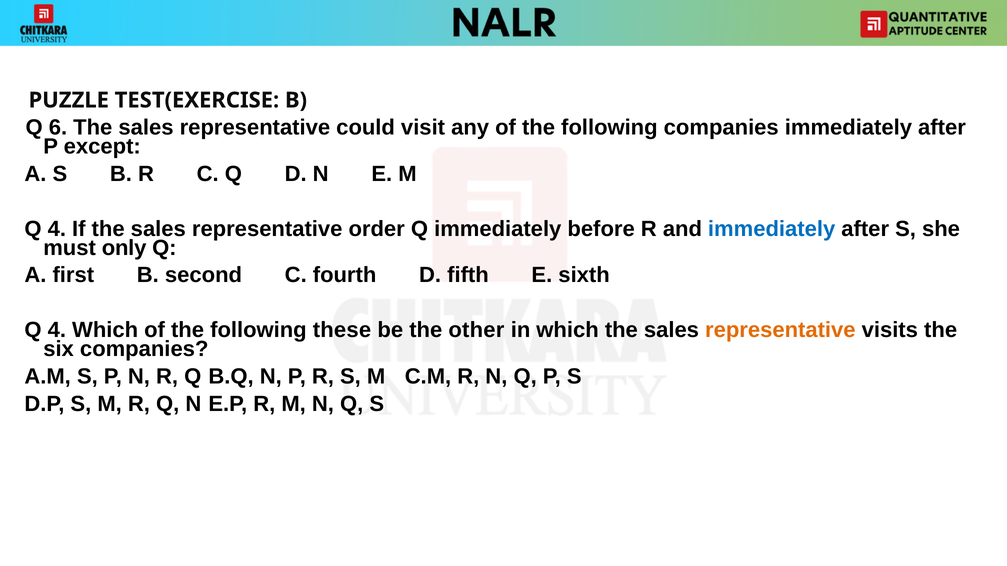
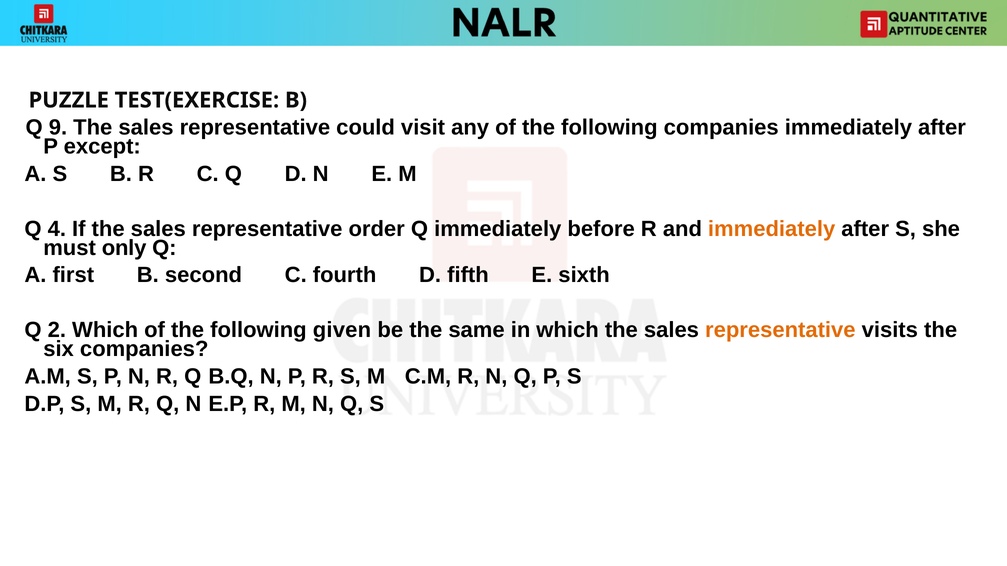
6: 6 -> 9
immediately at (772, 229) colour: blue -> orange
4 at (57, 330): 4 -> 2
these: these -> given
other: other -> same
